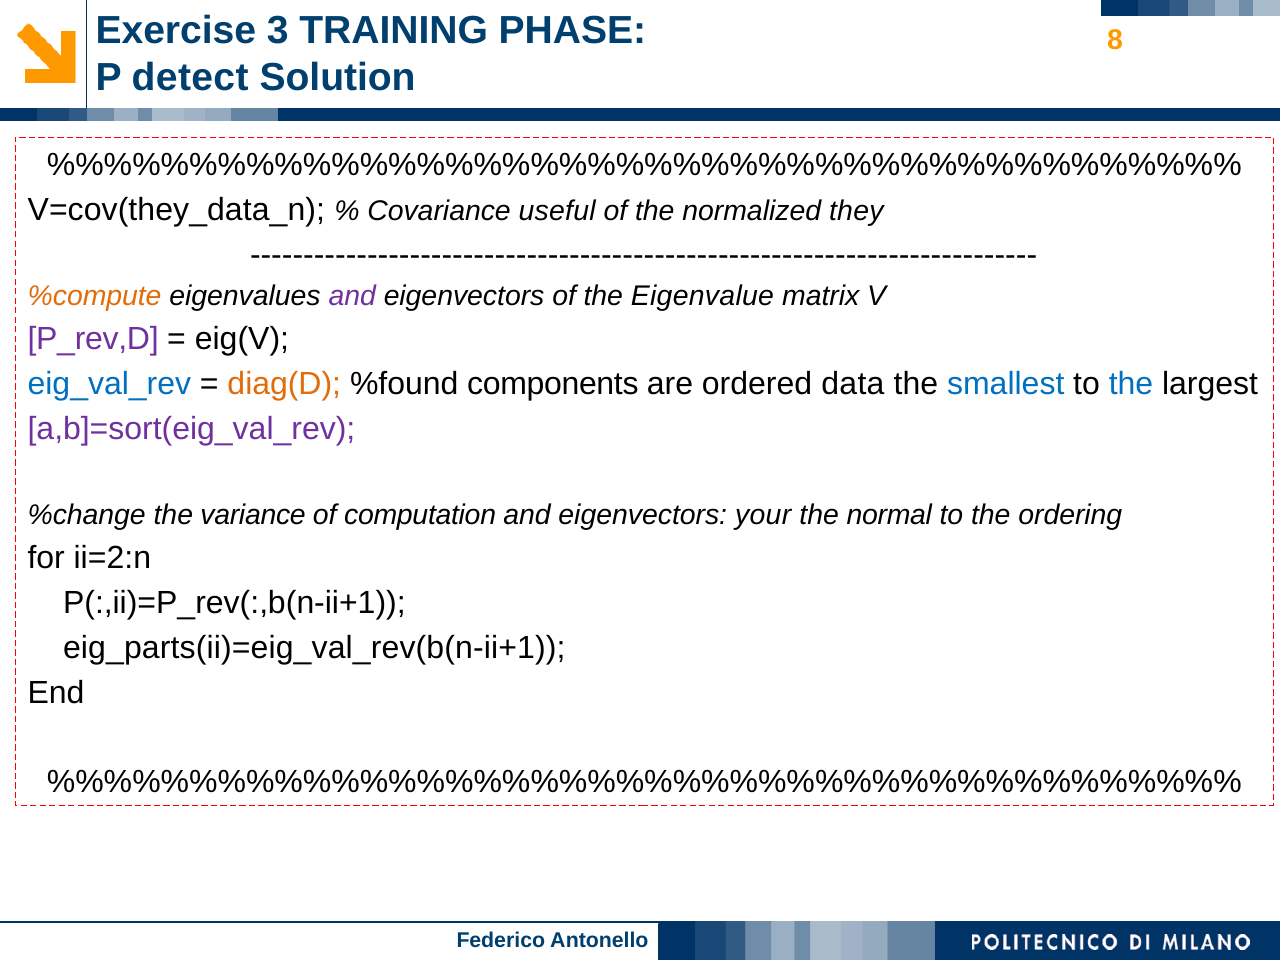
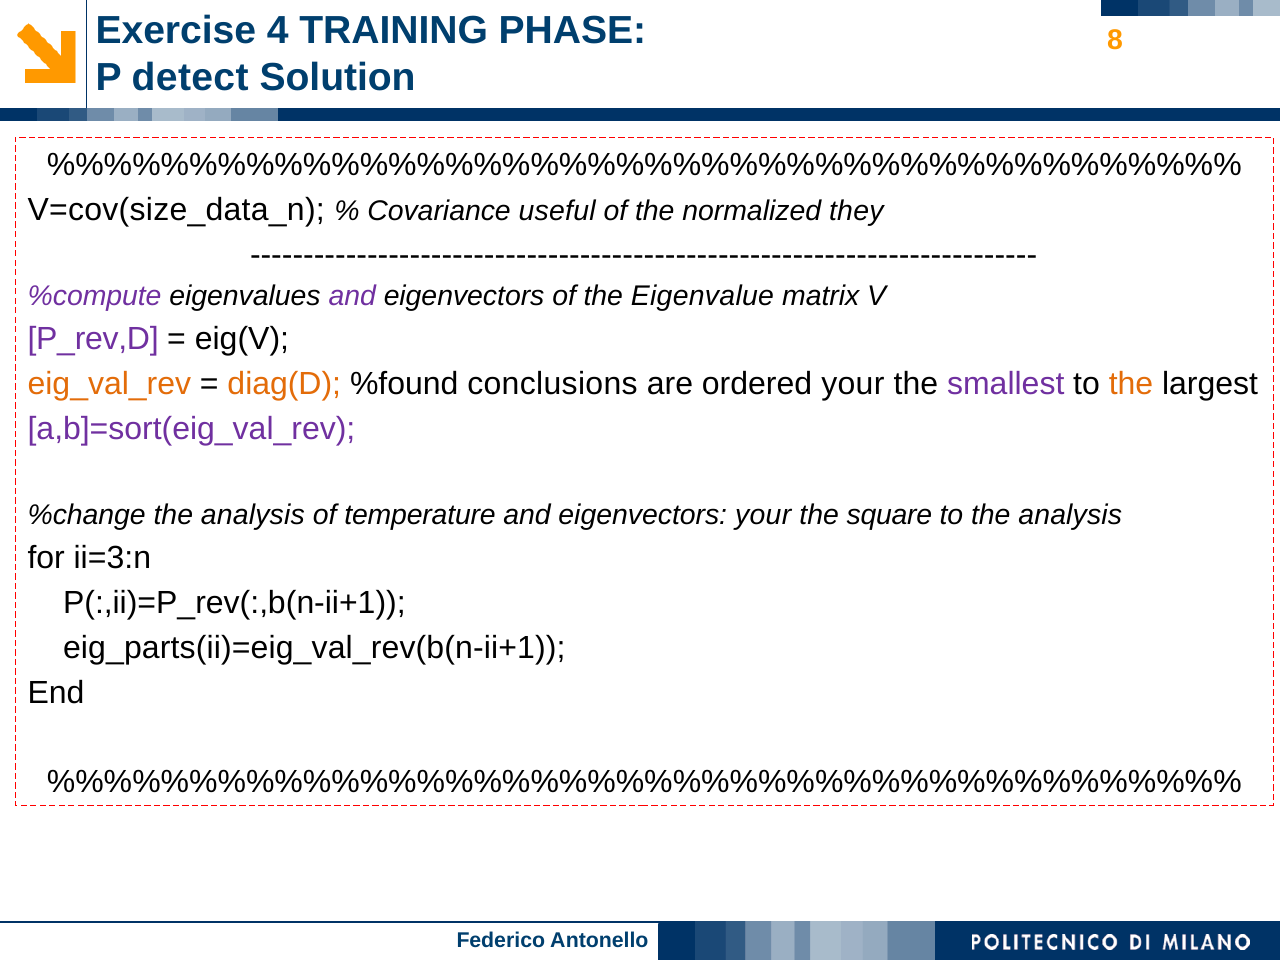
3: 3 -> 4
V=cov(they_data_n: V=cov(they_data_n -> V=cov(size_data_n
%compute colour: orange -> purple
eig_val_rev colour: blue -> orange
components: components -> conclusions
ordered data: data -> your
smallest colour: blue -> purple
the at (1131, 384) colour: blue -> orange
%change the variance: variance -> analysis
computation: computation -> temperature
normal: normal -> square
to the ordering: ordering -> analysis
ii=2:n: ii=2:n -> ii=3:n
